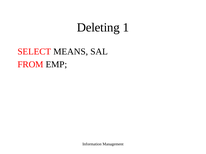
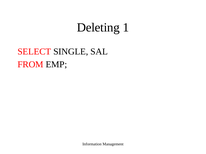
MEANS: MEANS -> SINGLE
